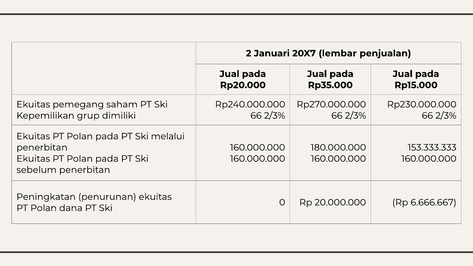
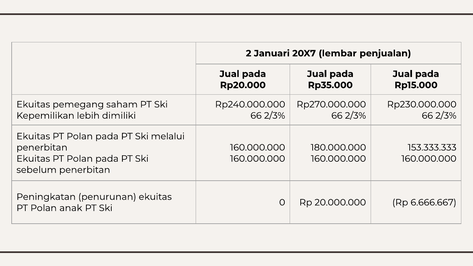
grup: grup -> lebih
dana: dana -> anak
